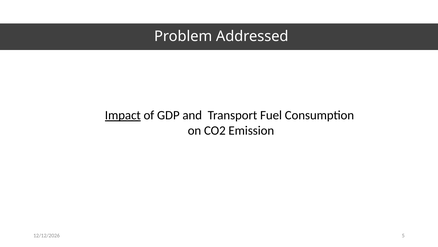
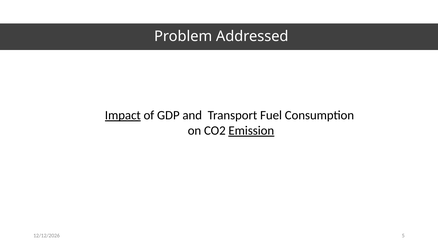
Emission underline: none -> present
